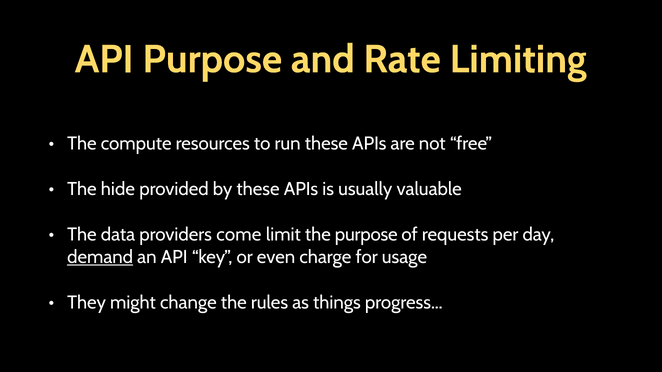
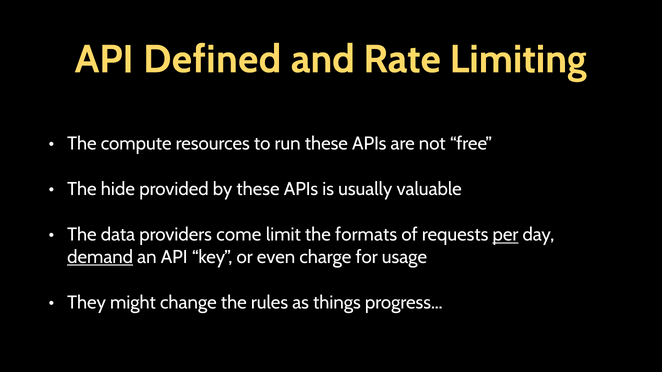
API Purpose: Purpose -> Defined
the purpose: purpose -> formats
per underline: none -> present
